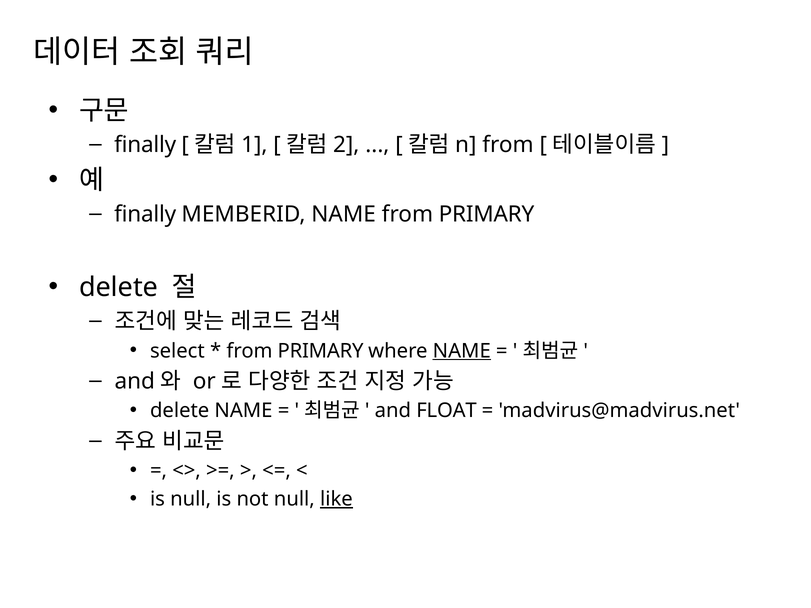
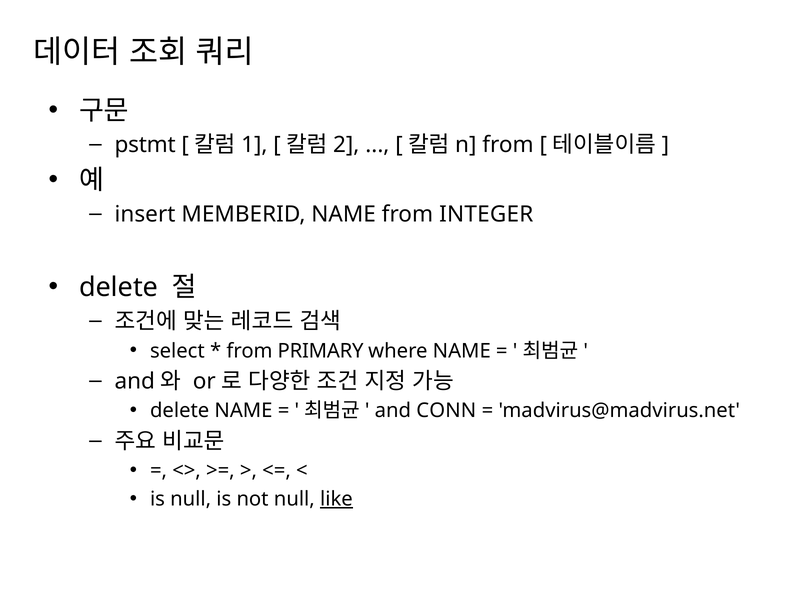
finally at (145, 145): finally -> pstmt
finally at (145, 214): finally -> insert
NAME from PRIMARY: PRIMARY -> INTEGER
NAME at (462, 351) underline: present -> none
FLOAT: FLOAT -> CONN
